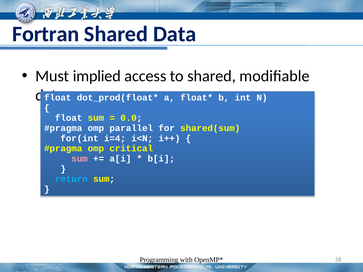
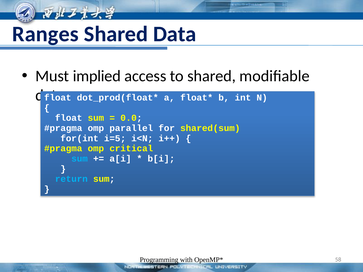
Fortran: Fortran -> Ranges
i=4: i=4 -> i=5
sum at (80, 159) colour: pink -> light blue
